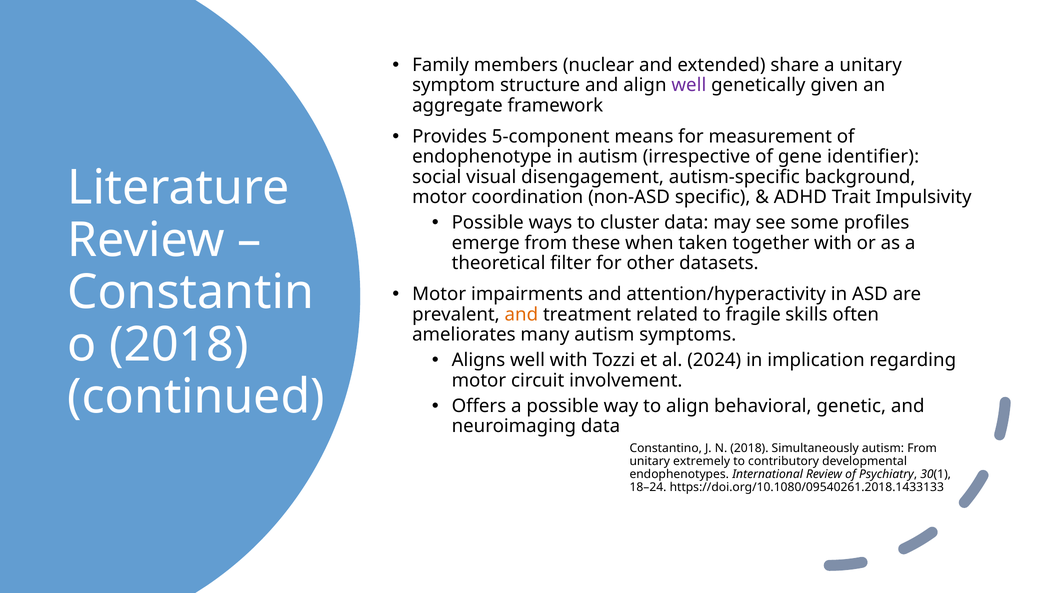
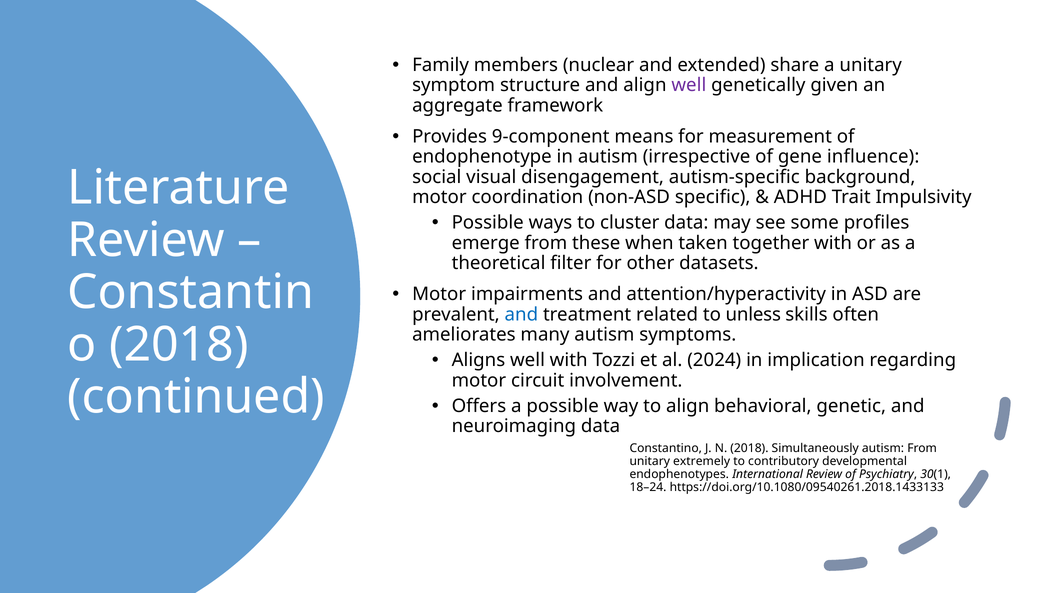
5-component: 5-component -> 9-component
identifier: identifier -> influence
and at (521, 314) colour: orange -> blue
fragile: fragile -> unless
